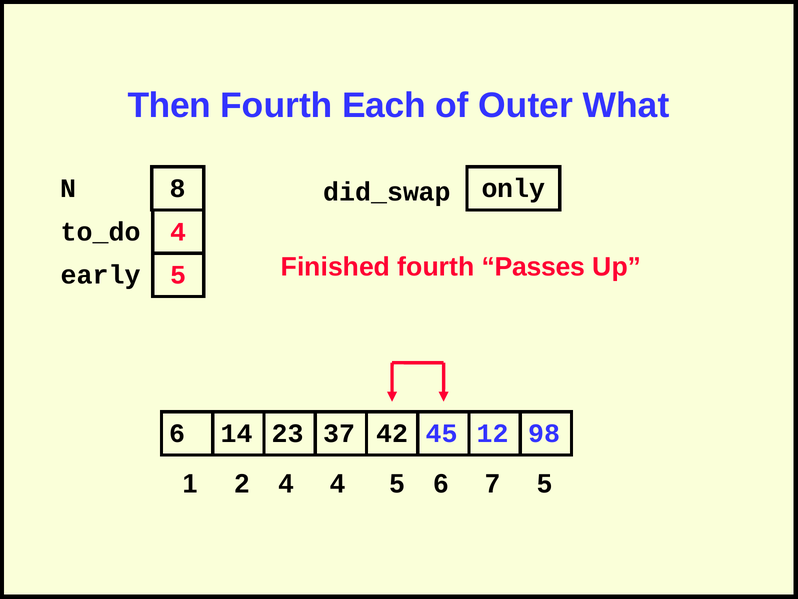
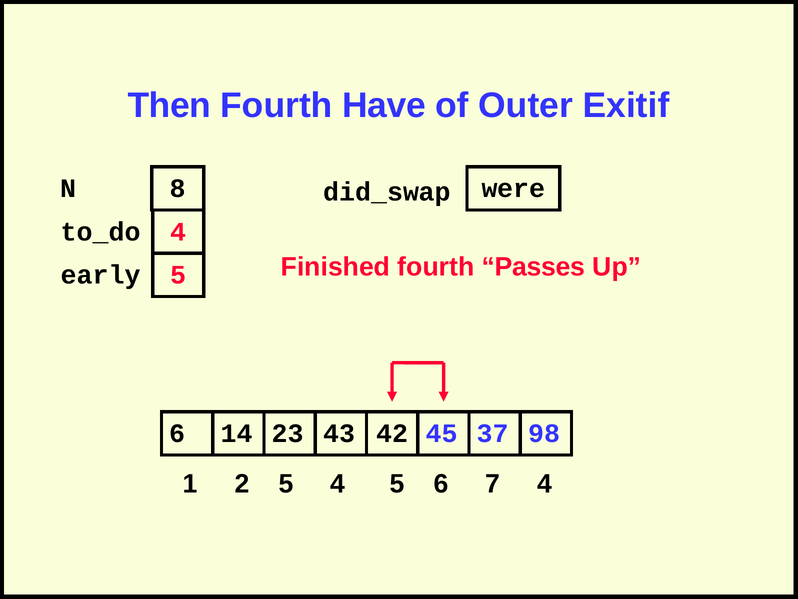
Each: Each -> Have
What: What -> Exitif
only: only -> were
37: 37 -> 43
12: 12 -> 37
2 4: 4 -> 5
7 5: 5 -> 4
